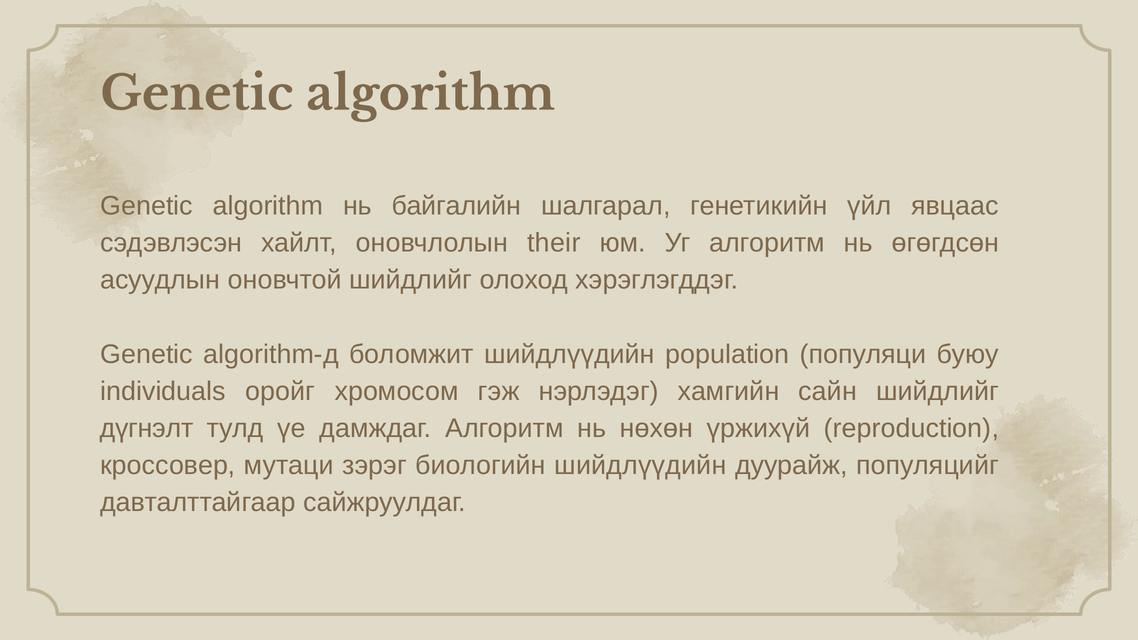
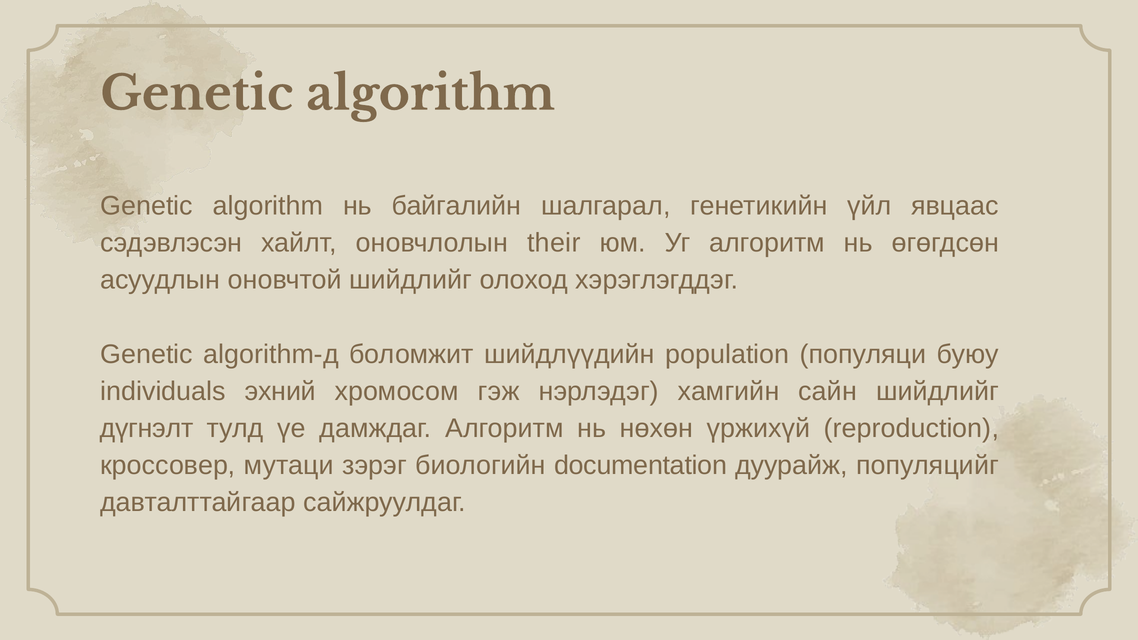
оройг: оройг -> эхний
биологийн шийдлүүдийн: шийдлүүдийн -> documentation
